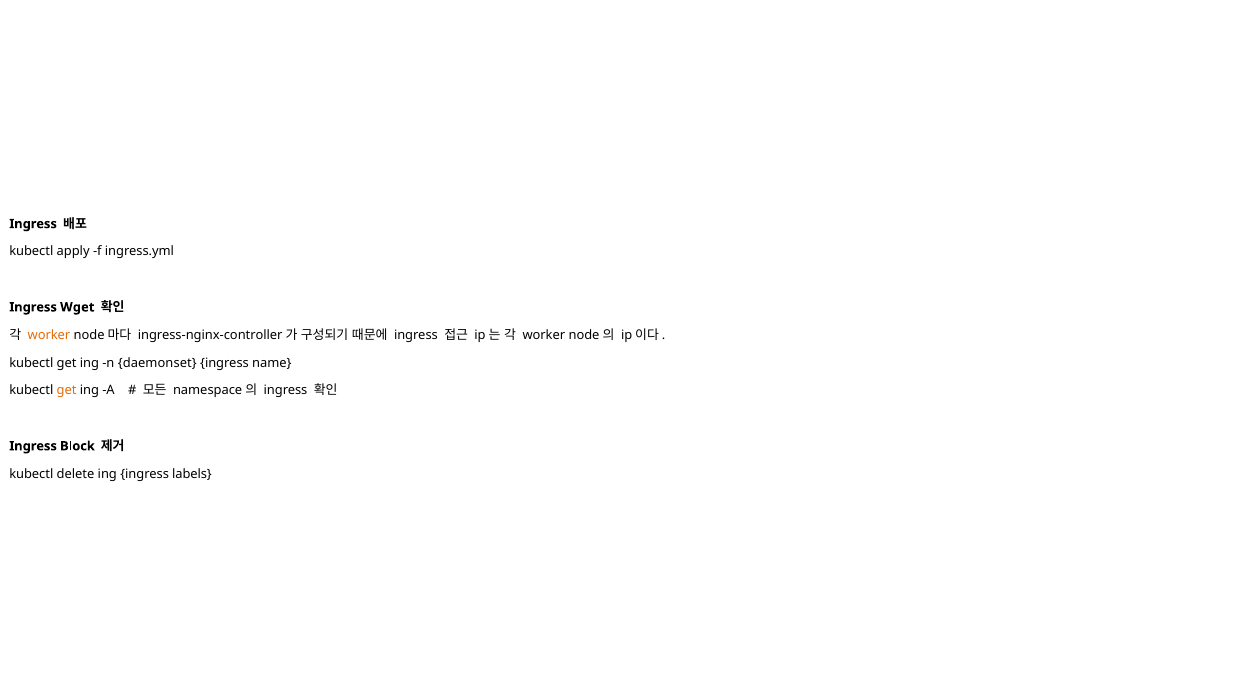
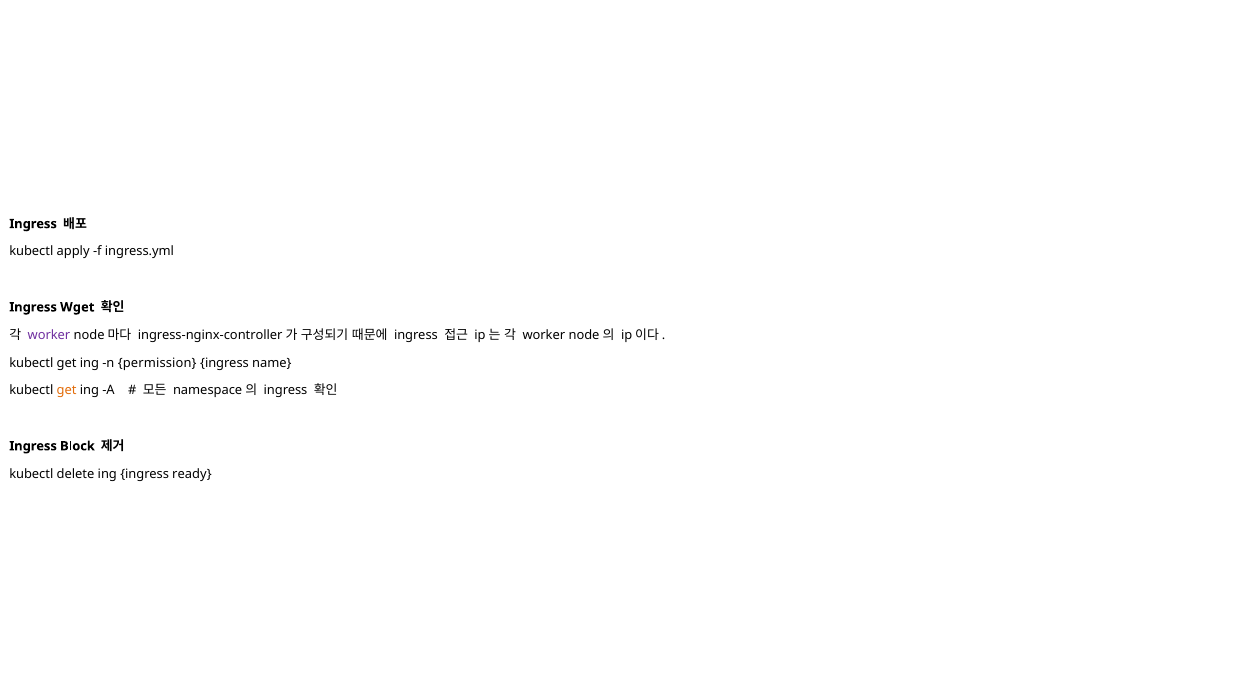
worker at (49, 335) colour: orange -> purple
daemonset: daemonset -> permission
labels: labels -> ready
